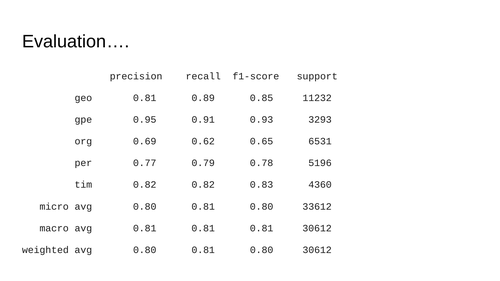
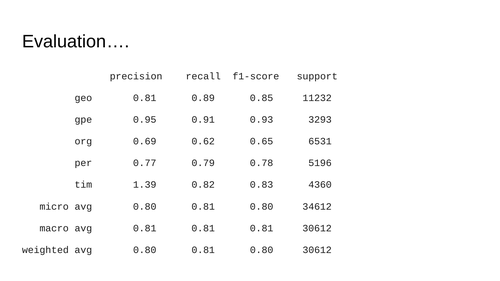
tim 0.82: 0.82 -> 1.39
33612: 33612 -> 34612
